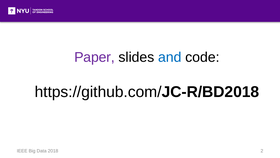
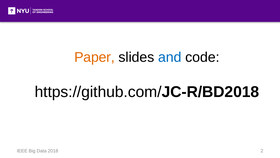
Paper colour: purple -> orange
